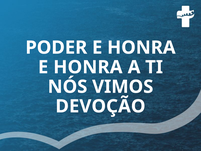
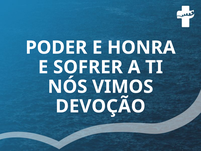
HONRA at (88, 67): HONRA -> SOFRER
